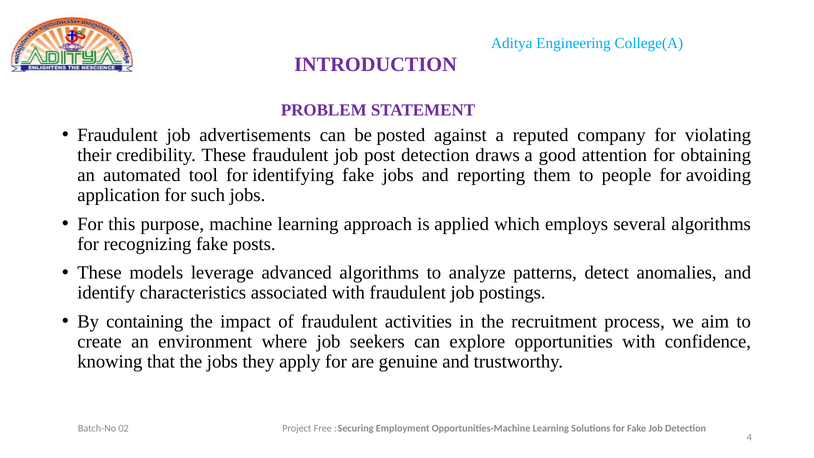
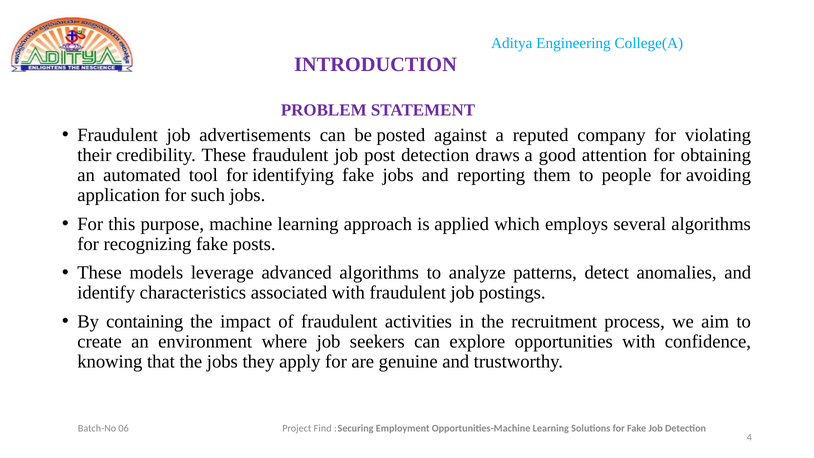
02: 02 -> 06
Free: Free -> Find
